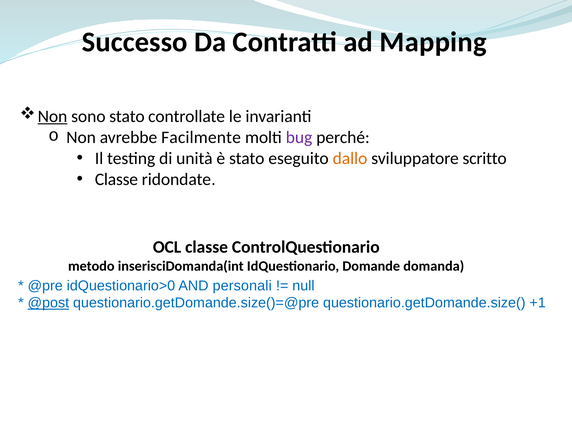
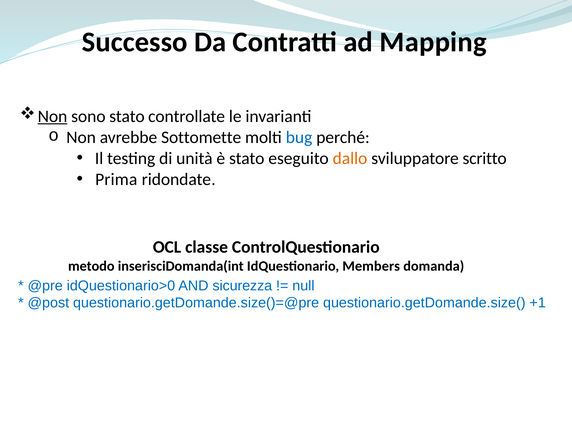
Facilmente: Facilmente -> Sottomette
bug colour: purple -> blue
Classe at (116, 179): Classe -> Prima
Domande: Domande -> Members
personali: personali -> sicurezza
@post underline: present -> none
